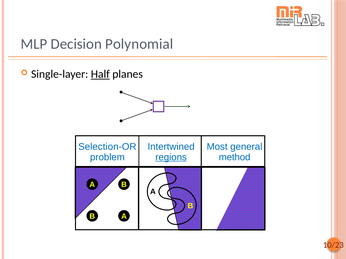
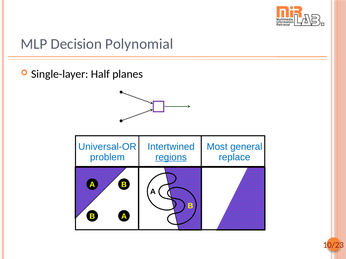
Half underline: present -> none
Selection-OR: Selection-OR -> Universal-OR
method: method -> replace
